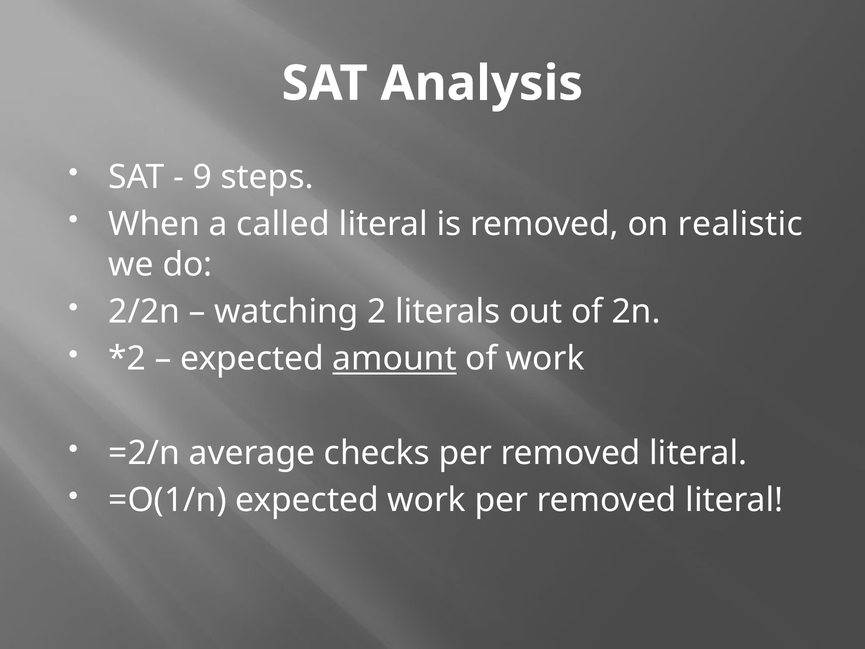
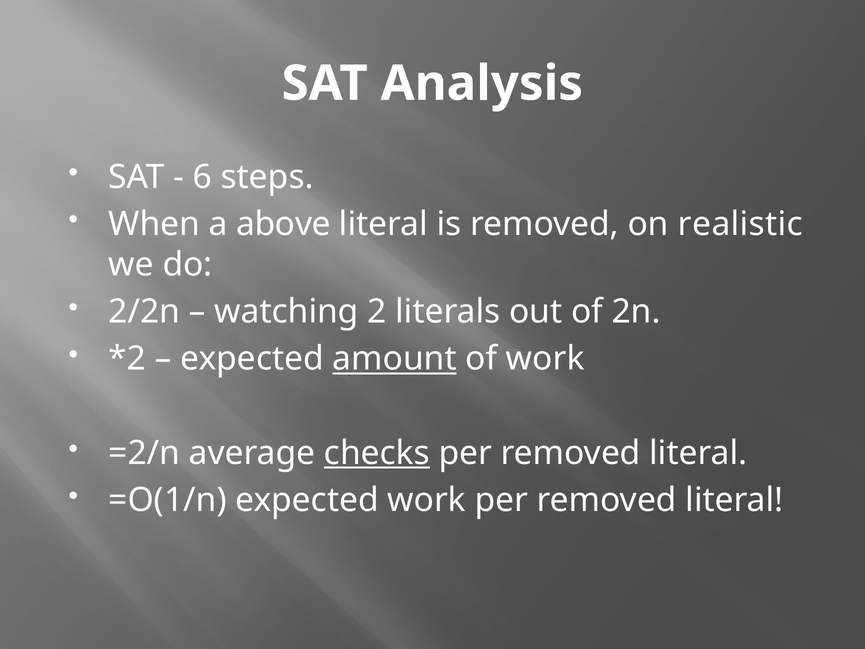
9: 9 -> 6
called: called -> above
checks underline: none -> present
